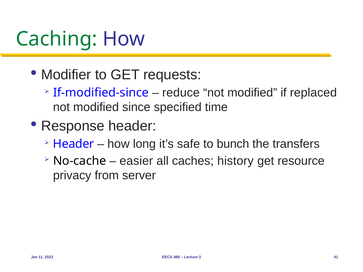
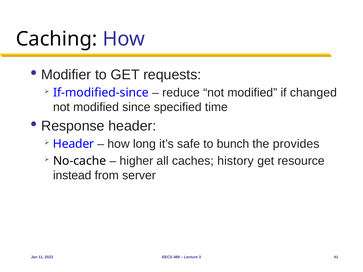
Caching colour: green -> black
replaced: replaced -> changed
transfers: transfers -> provides
easier: easier -> higher
privacy: privacy -> instead
